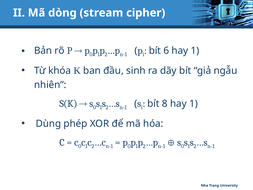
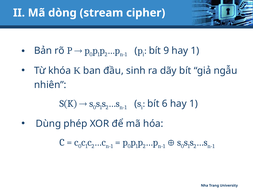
6: 6 -> 9
8: 8 -> 6
